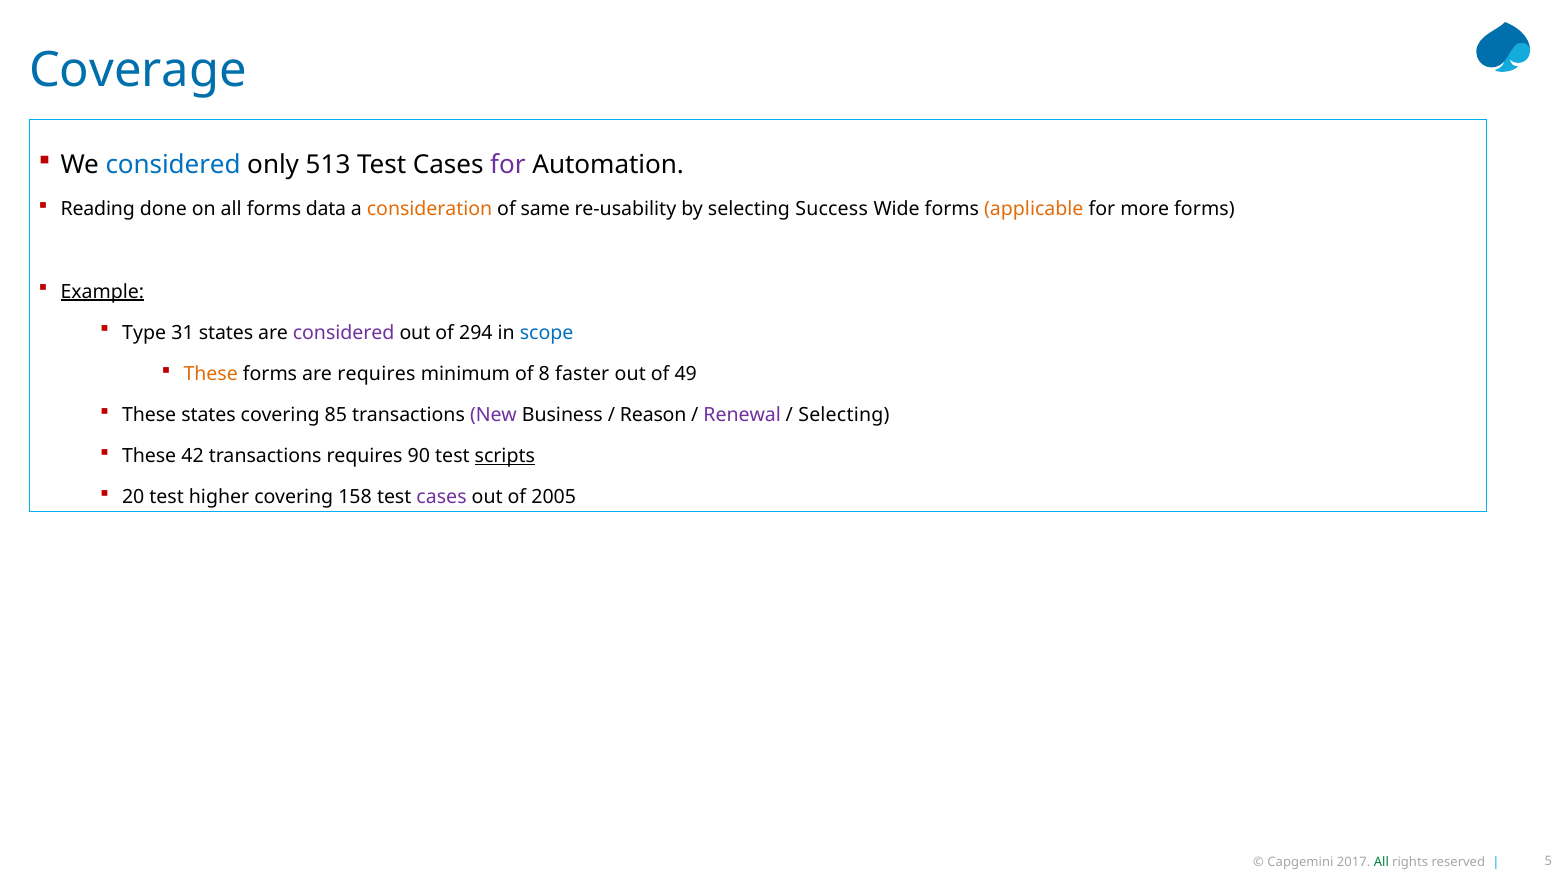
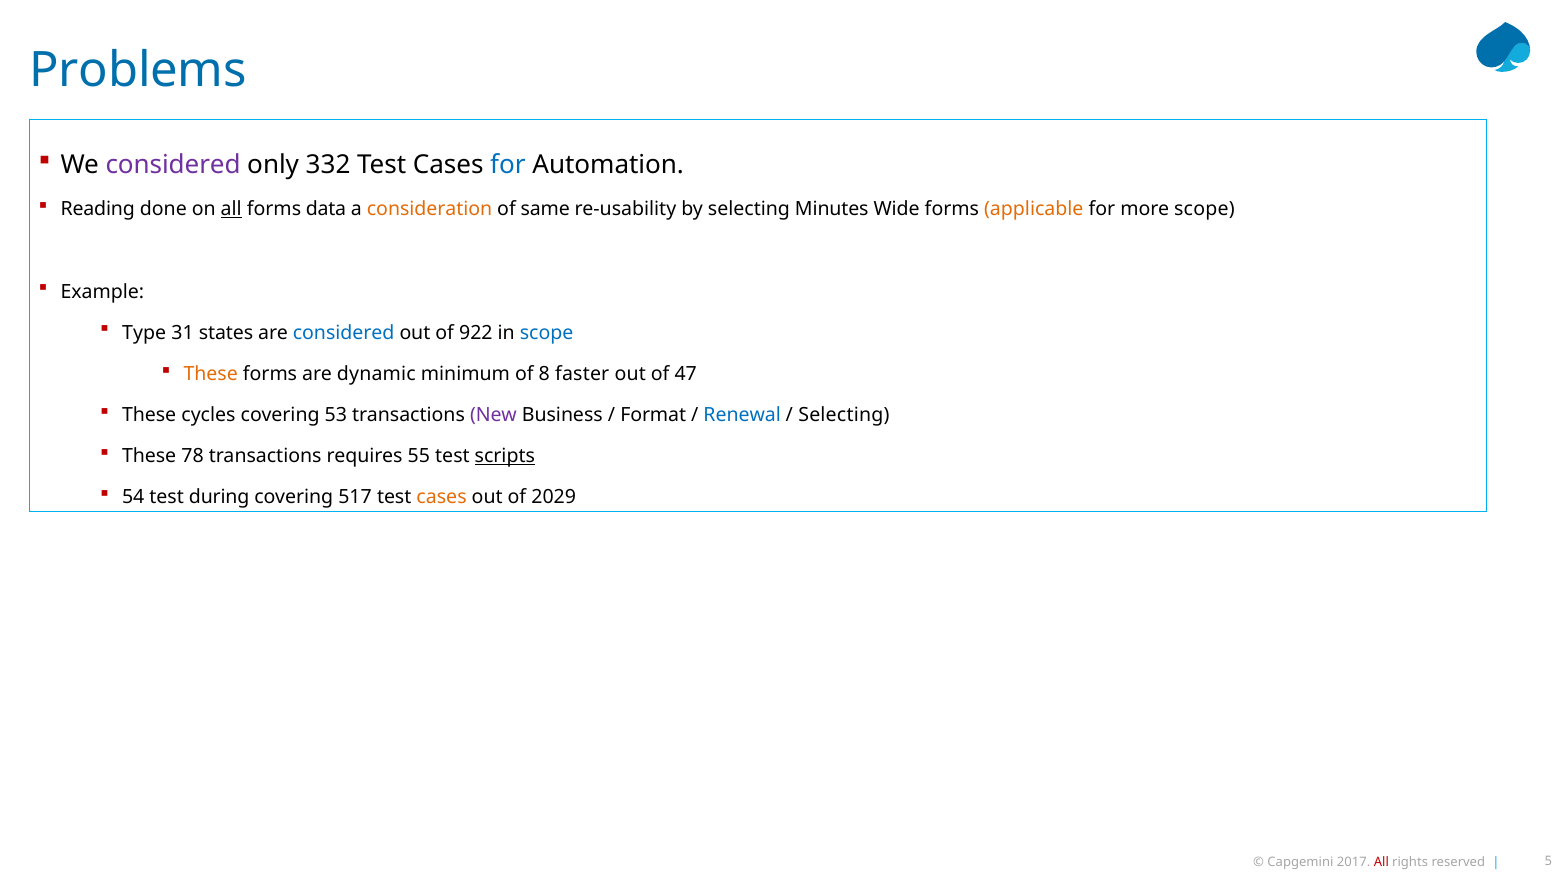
Coverage: Coverage -> Problems
considered at (173, 165) colour: blue -> purple
513: 513 -> 332
for at (508, 165) colour: purple -> blue
all at (231, 210) underline: none -> present
Success: Success -> Minutes
more forms: forms -> scope
Example underline: present -> none
considered at (344, 333) colour: purple -> blue
294: 294 -> 922
are requires: requires -> dynamic
49: 49 -> 47
These states: states -> cycles
85: 85 -> 53
Reason: Reason -> Format
Renewal colour: purple -> blue
42: 42 -> 78
90: 90 -> 55
20: 20 -> 54
higher: higher -> during
158: 158 -> 517
cases at (442, 497) colour: purple -> orange
2005: 2005 -> 2029
All at (1381, 863) colour: green -> red
